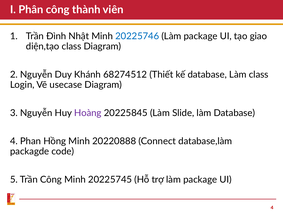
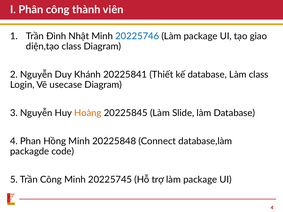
68274512: 68274512 -> 20225841
Hoàng colour: purple -> orange
20220888: 20220888 -> 20225848
